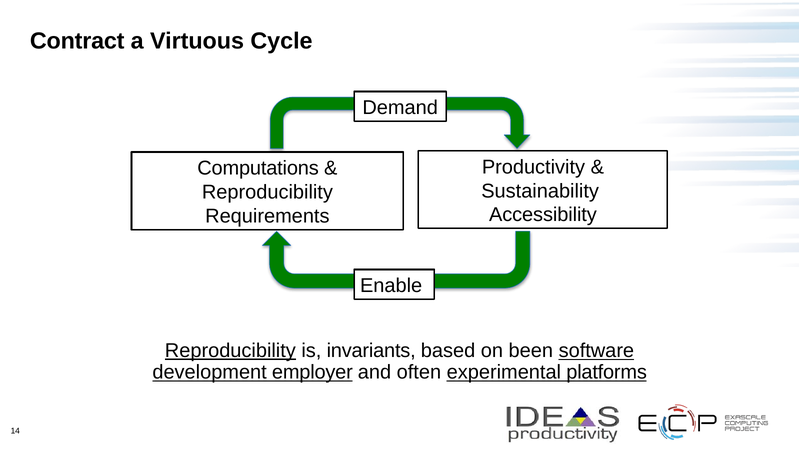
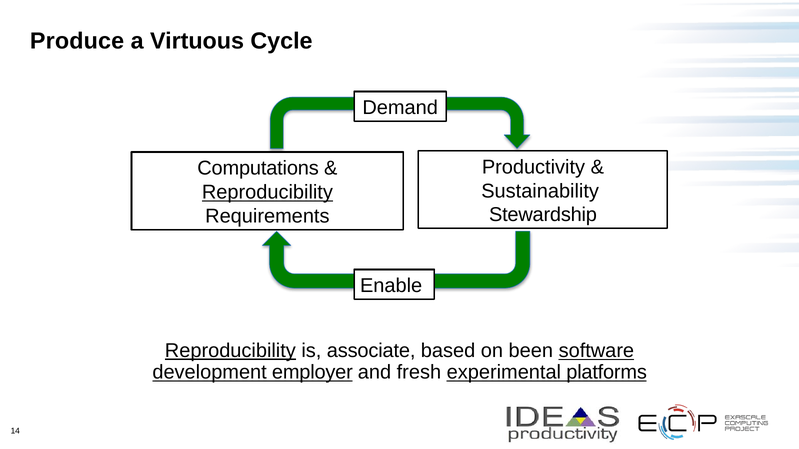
Contract: Contract -> Produce
Reproducibility at (267, 193) underline: none -> present
Accessibility: Accessibility -> Stewardship
invariants: invariants -> associate
often: often -> fresh
